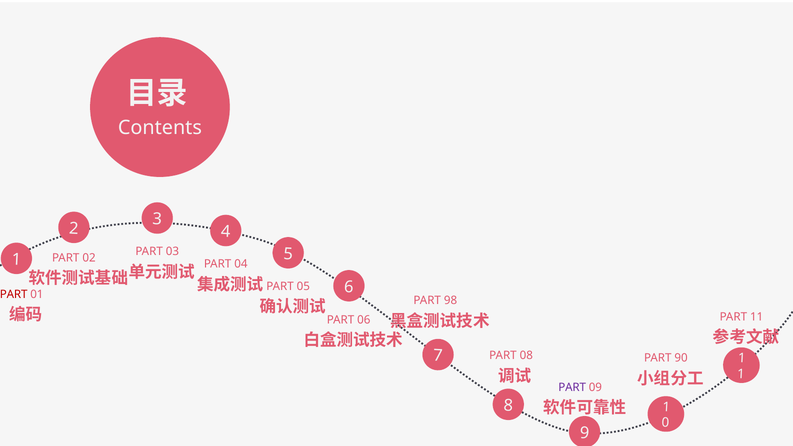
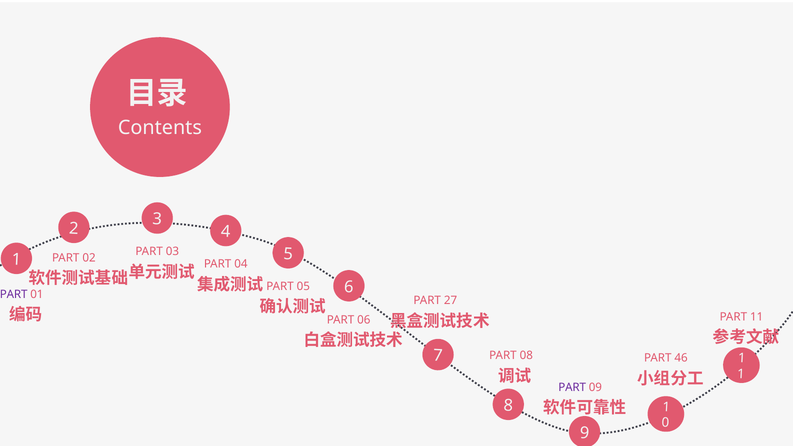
PART at (14, 294) colour: red -> purple
98: 98 -> 27
90: 90 -> 46
